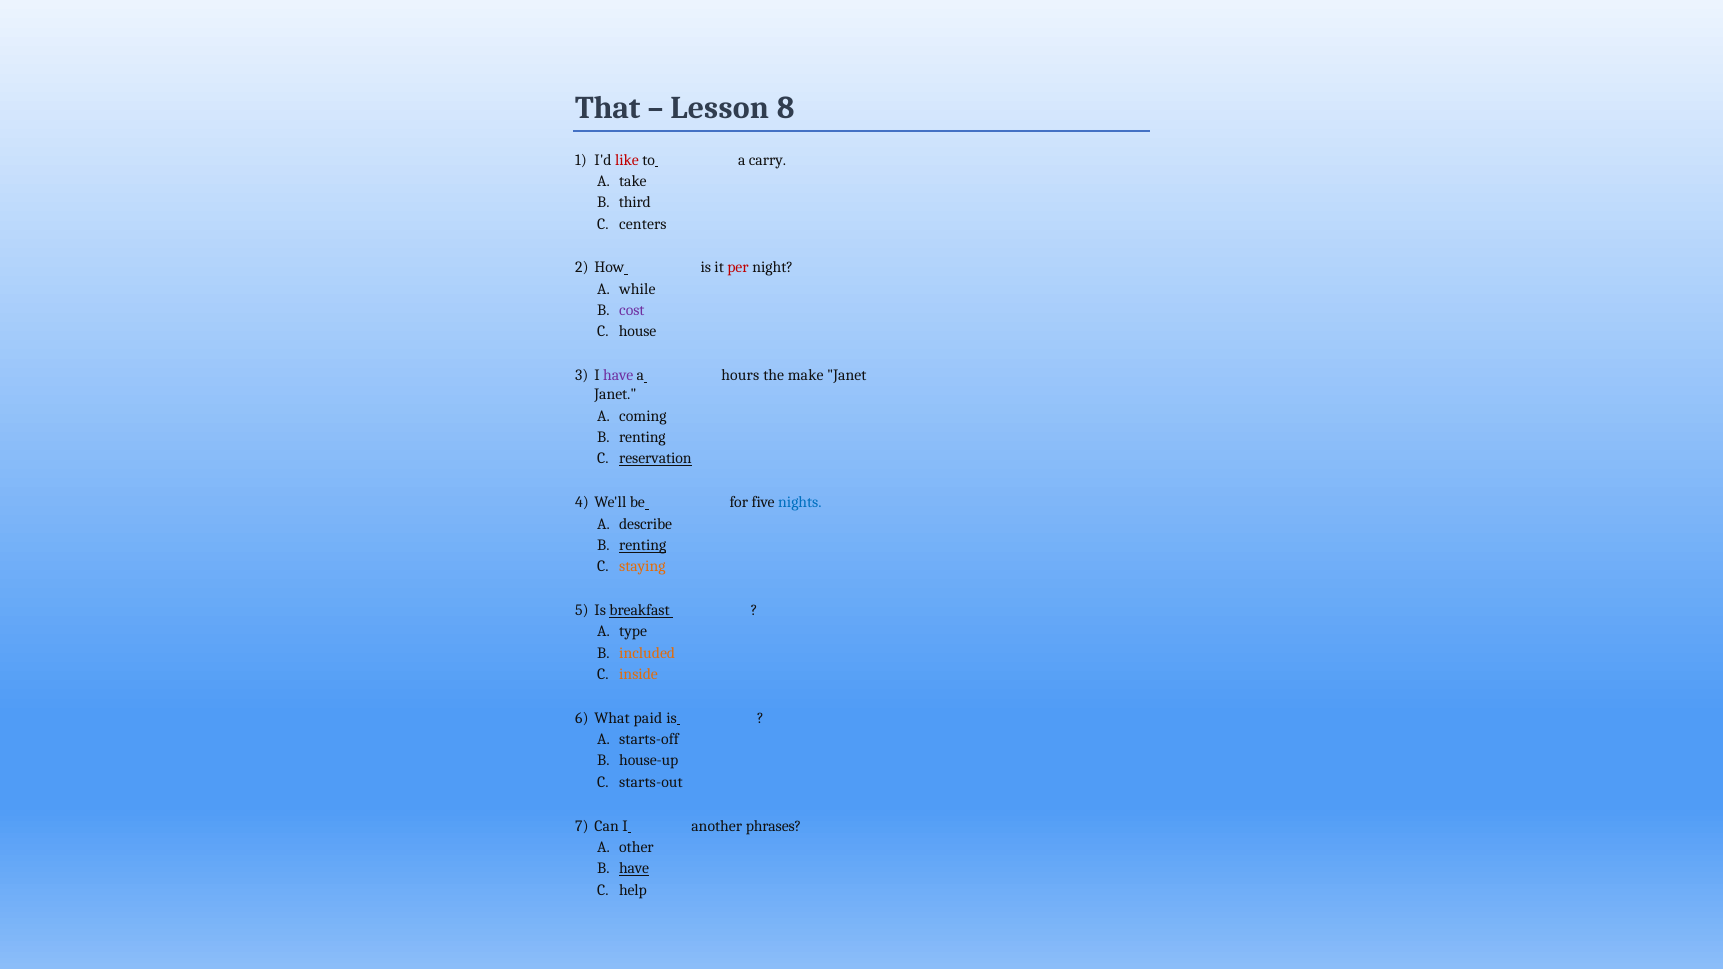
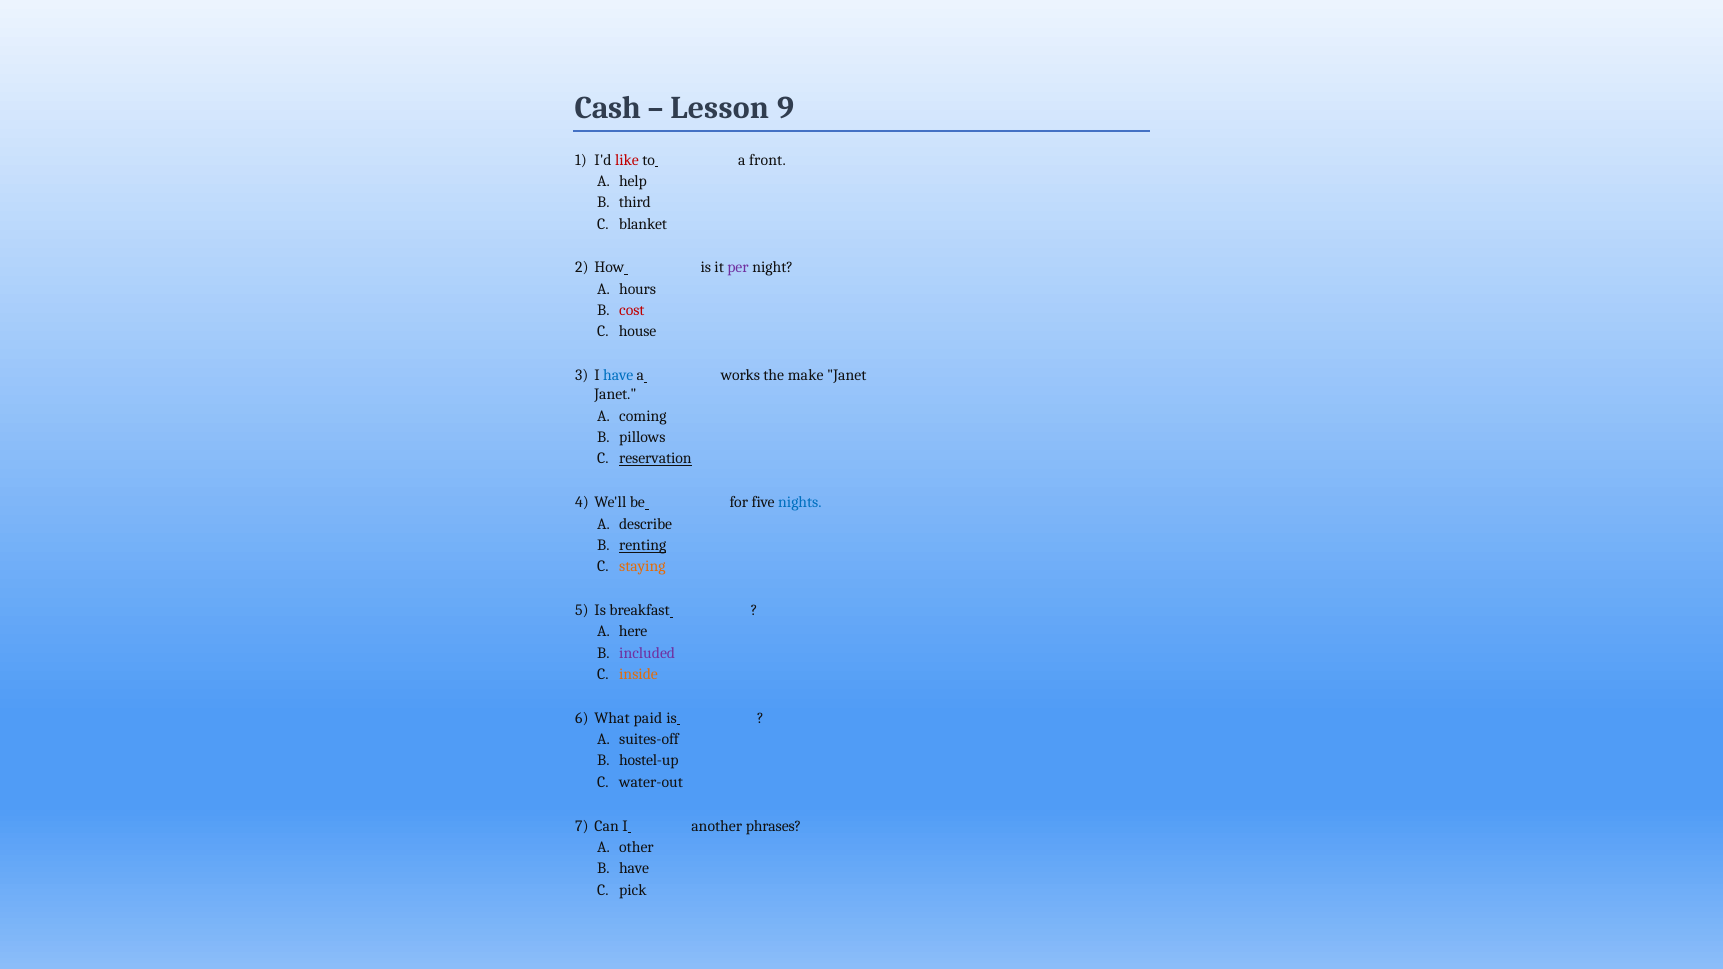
That: That -> Cash
8: 8 -> 9
carry: carry -> front
take: take -> help
centers: centers -> blanket
per colour: red -> purple
while: while -> hours
cost colour: purple -> red
have at (618, 376) colour: purple -> blue
hours: hours -> works
renting at (642, 437): renting -> pillows
breakfast underline: present -> none
type: type -> here
included colour: orange -> purple
starts-off: starts-off -> suites-off
house-up: house-up -> hostel-up
starts-out: starts-out -> water-out
have at (634, 869) underline: present -> none
help: help -> pick
